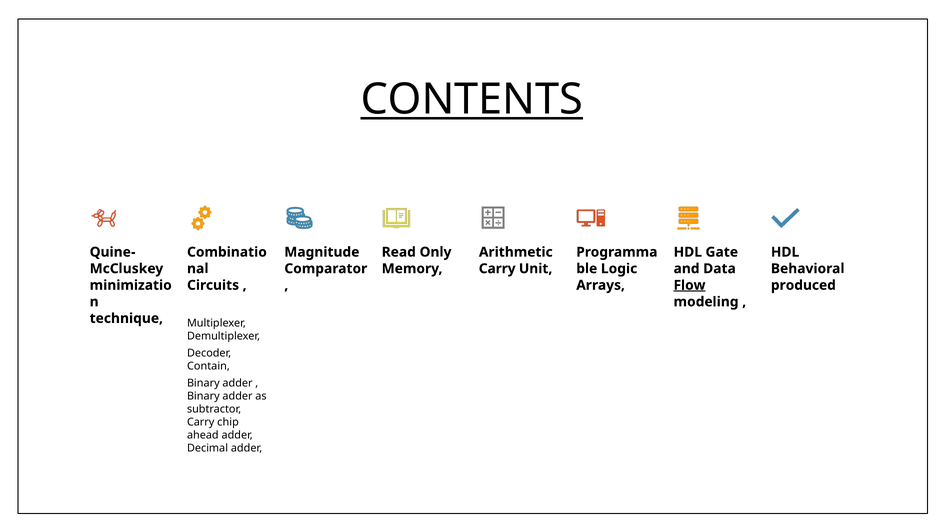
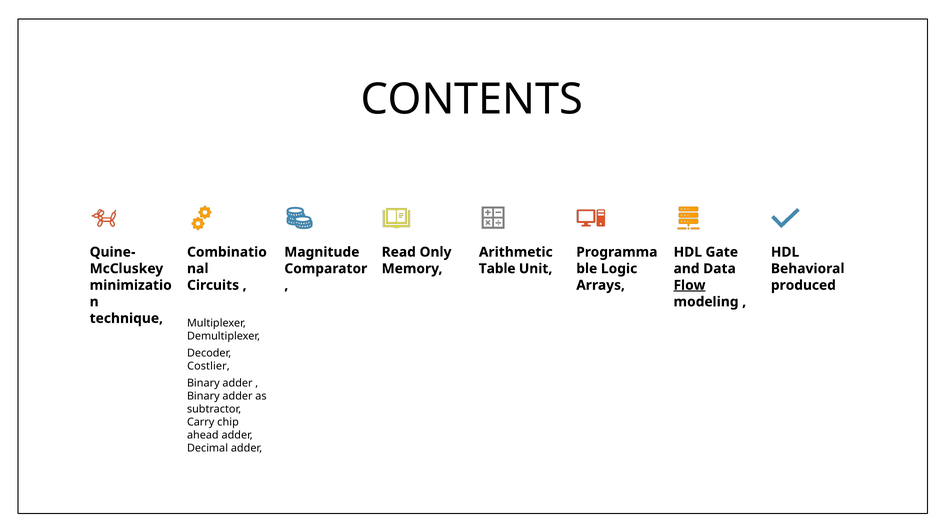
CONTENTS underline: present -> none
Carry at (497, 269): Carry -> Table
Contain: Contain -> Costlier
